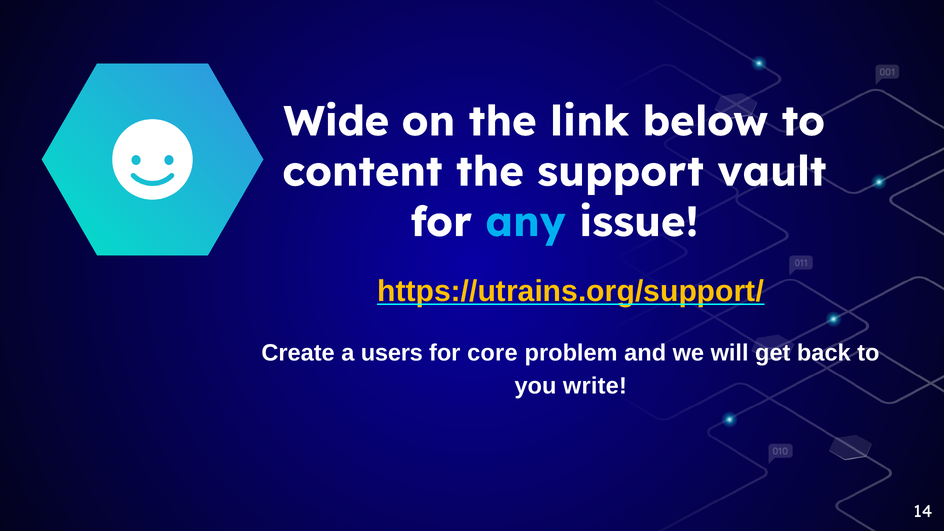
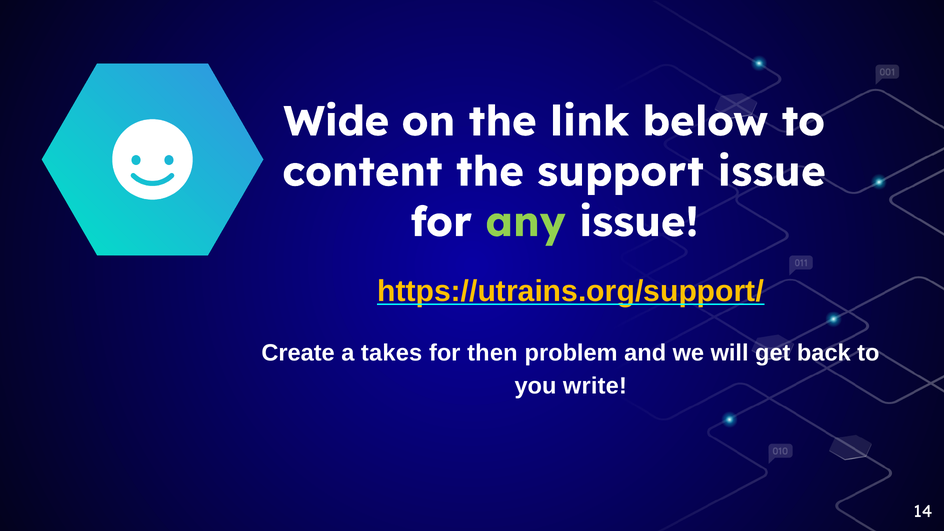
support vault: vault -> issue
any colour: light blue -> light green
users: users -> takes
core: core -> then
